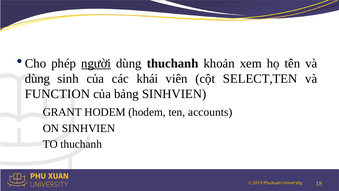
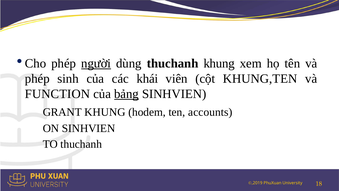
thuchanh khoản: khoản -> khung
dùng at (37, 78): dùng -> phép
SELECT,TEN: SELECT,TEN -> KHUNG,TEN
bảng underline: none -> present
GRANT HODEM: HODEM -> KHUNG
